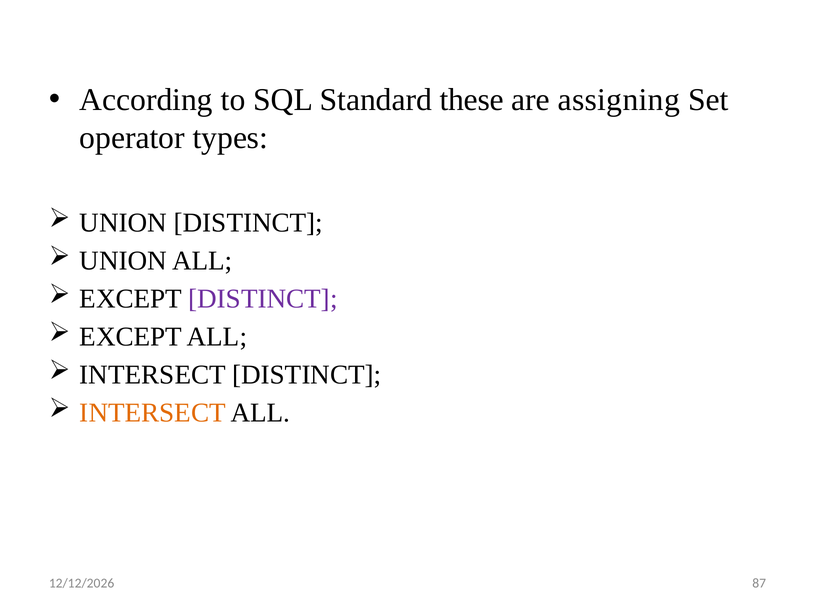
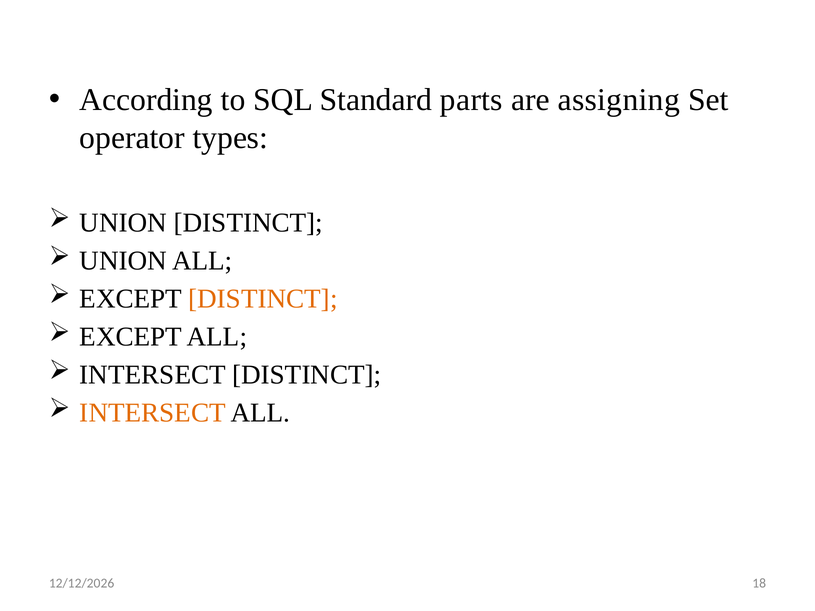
these: these -> parts
DISTINCT at (263, 299) colour: purple -> orange
87: 87 -> 18
